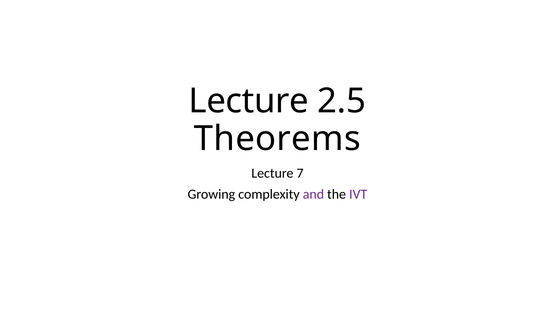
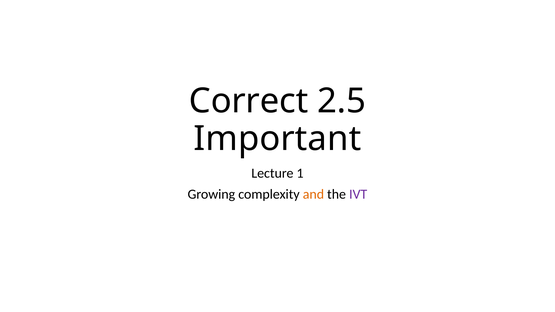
Lecture at (249, 101): Lecture -> Correct
Theorems: Theorems -> Important
7: 7 -> 1
and colour: purple -> orange
